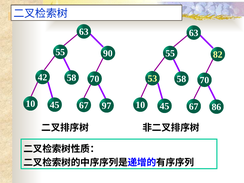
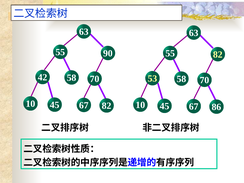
67 97: 97 -> 82
